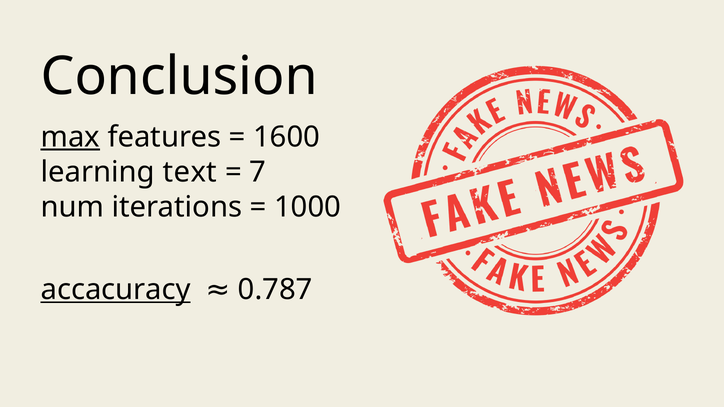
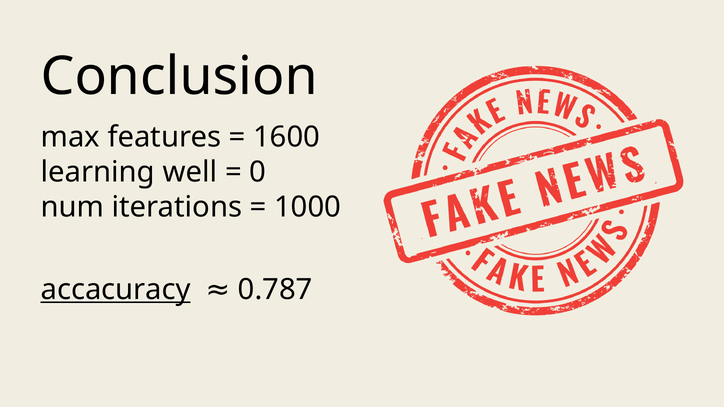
max underline: present -> none
text: text -> well
7: 7 -> 0
